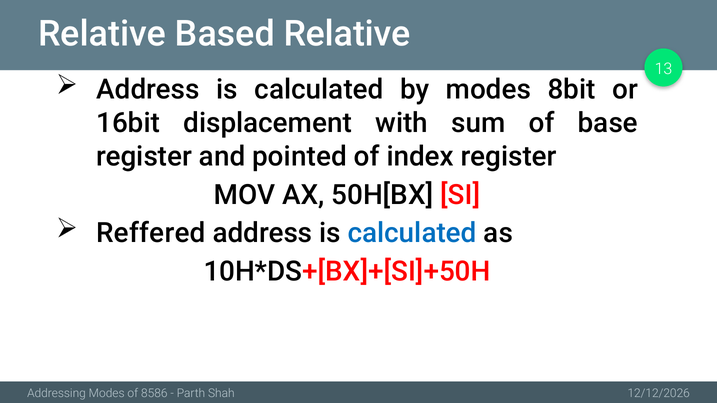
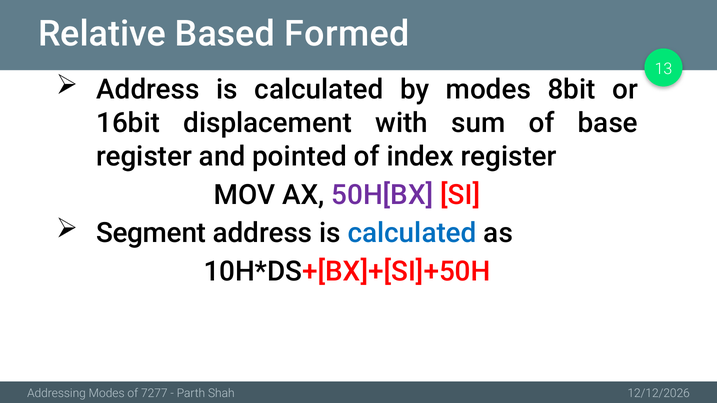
Based Relative: Relative -> Formed
50H[BX colour: black -> purple
Reffered: Reffered -> Segment
8586: 8586 -> 7277
